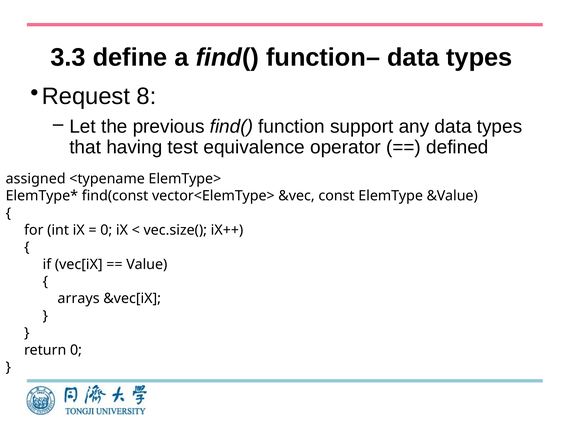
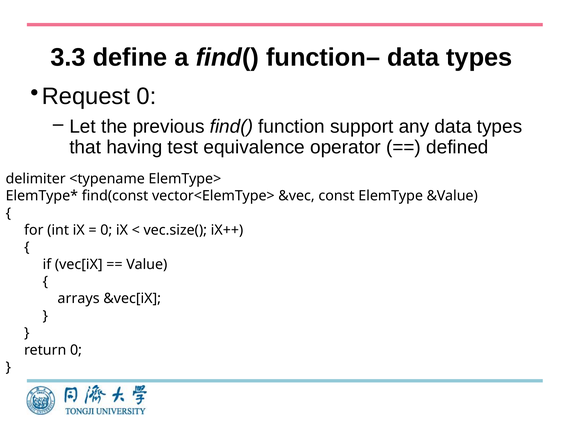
Request 8: 8 -> 0
assigned: assigned -> delimiter
